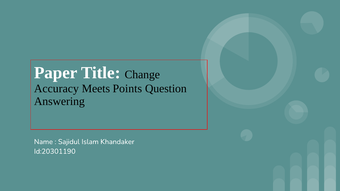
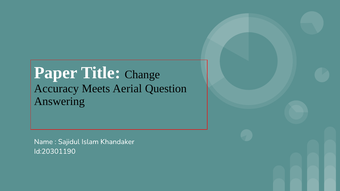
Points: Points -> Aerial
